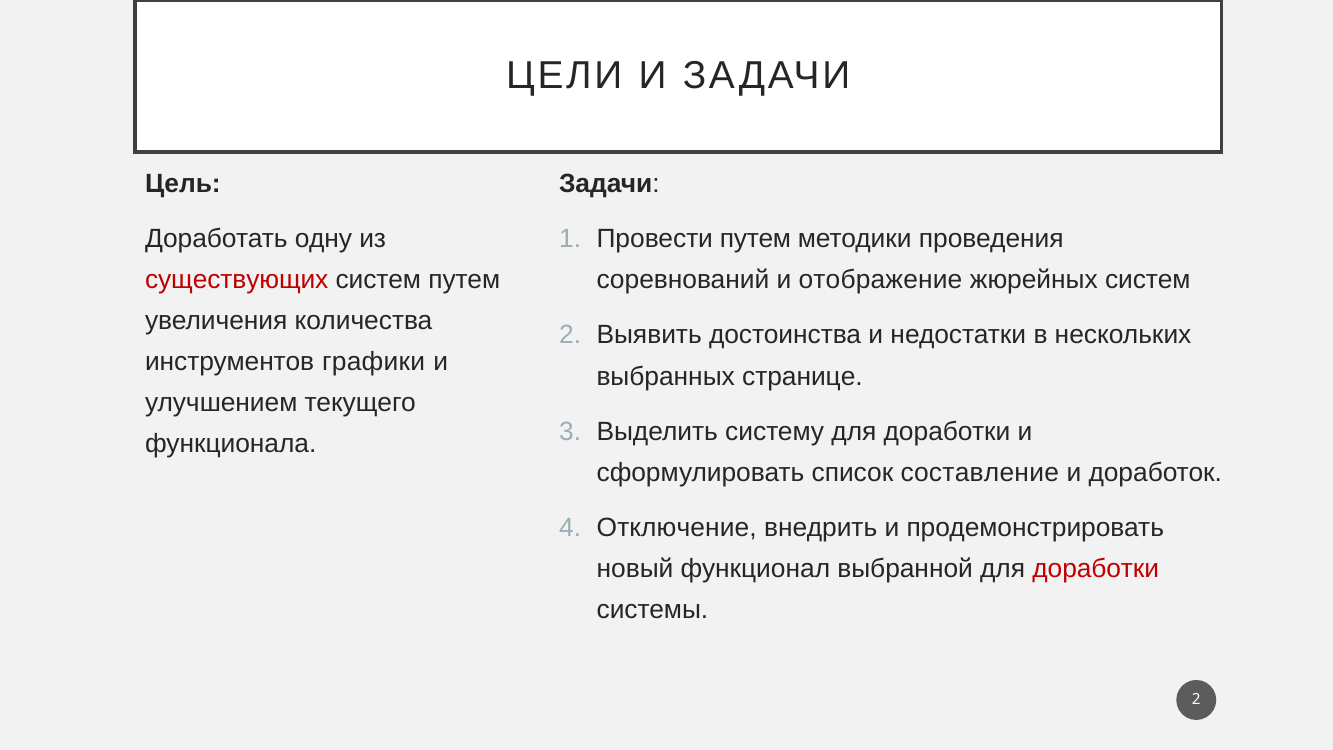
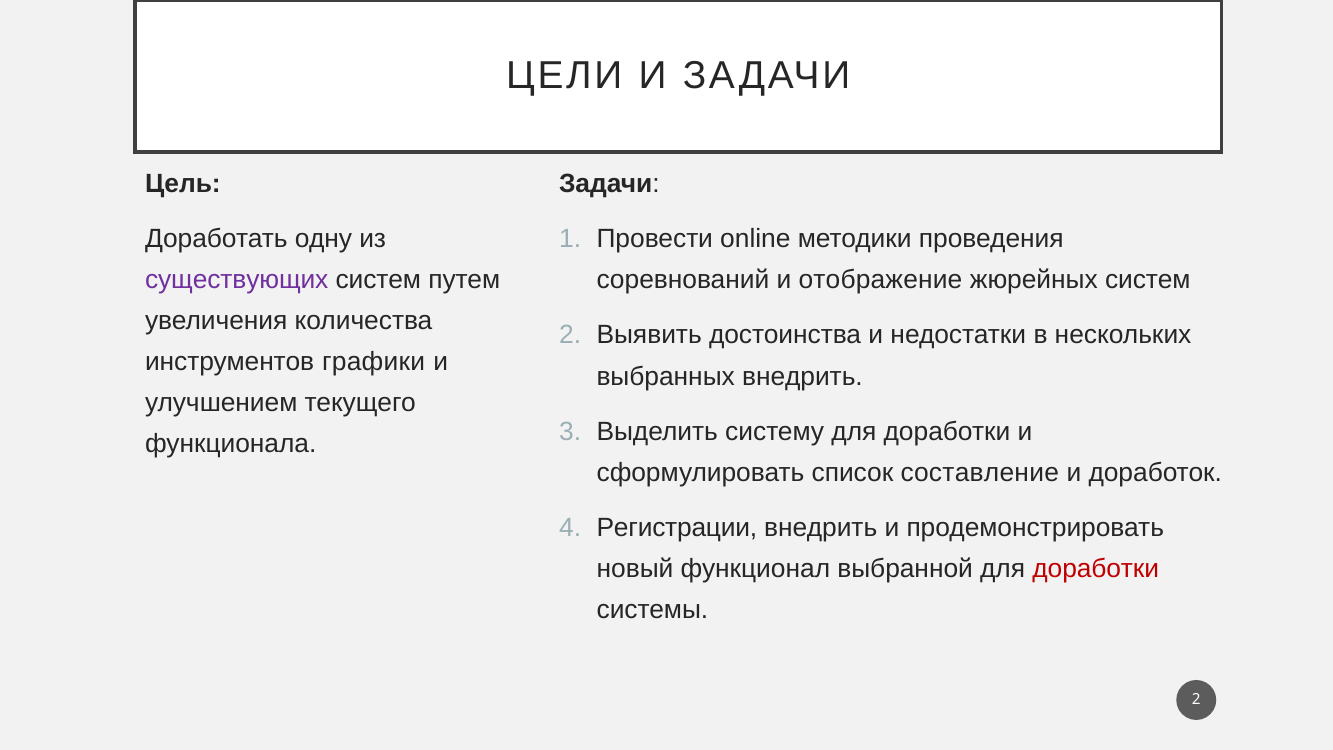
Провести путем: путем -> online
существующих colour: red -> purple
выбранных странице: странице -> внедрить
Отключение: Отключение -> Регистрации
